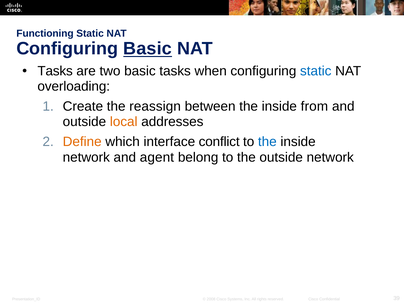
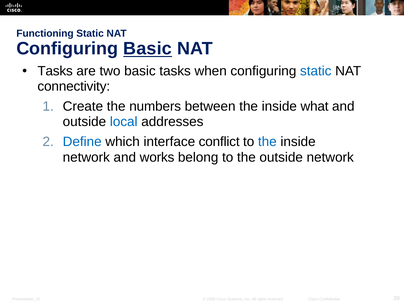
overloading: overloading -> connectivity
reassign: reassign -> numbers
from: from -> what
local colour: orange -> blue
Define colour: orange -> blue
agent: agent -> works
